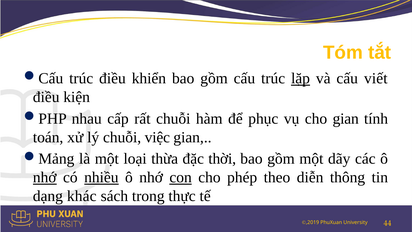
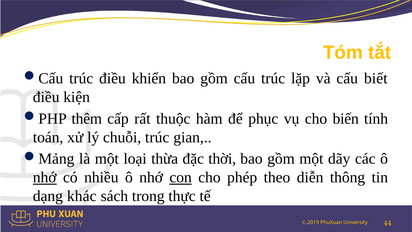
lặp underline: present -> none
viết: viết -> biết
nhau: nhau -> thêm
rất chuỗi: chuỗi -> thuộc
cho gian: gian -> biến
chuỗi việc: việc -> trúc
nhiều underline: present -> none
